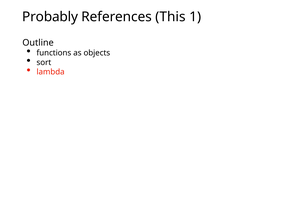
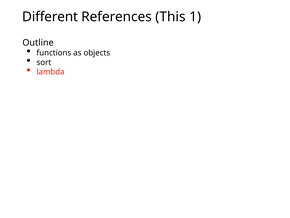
Probably: Probably -> Different
